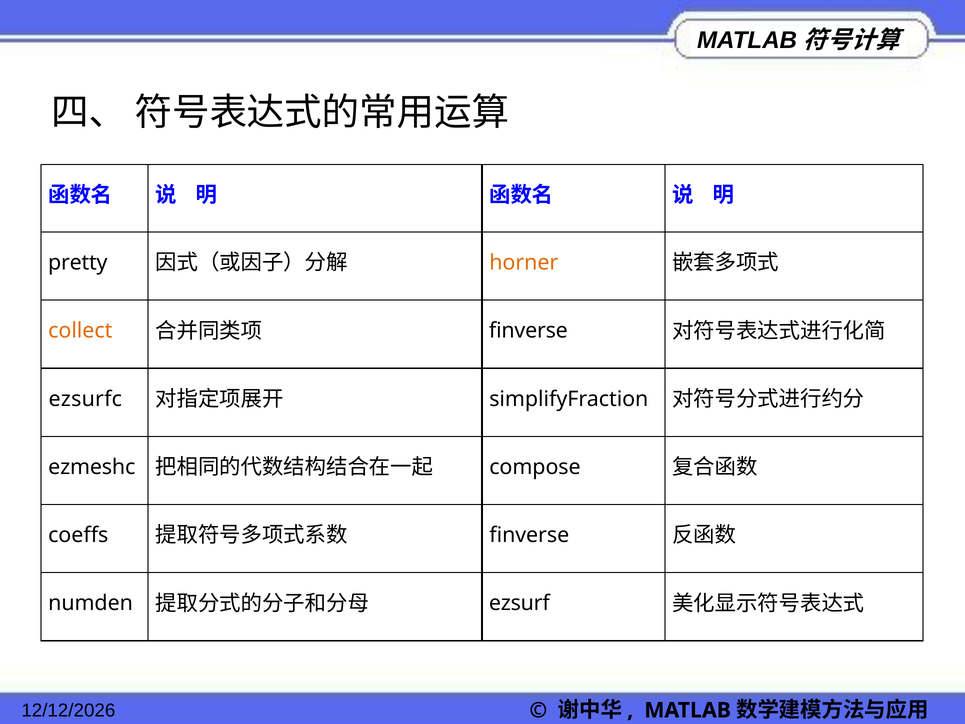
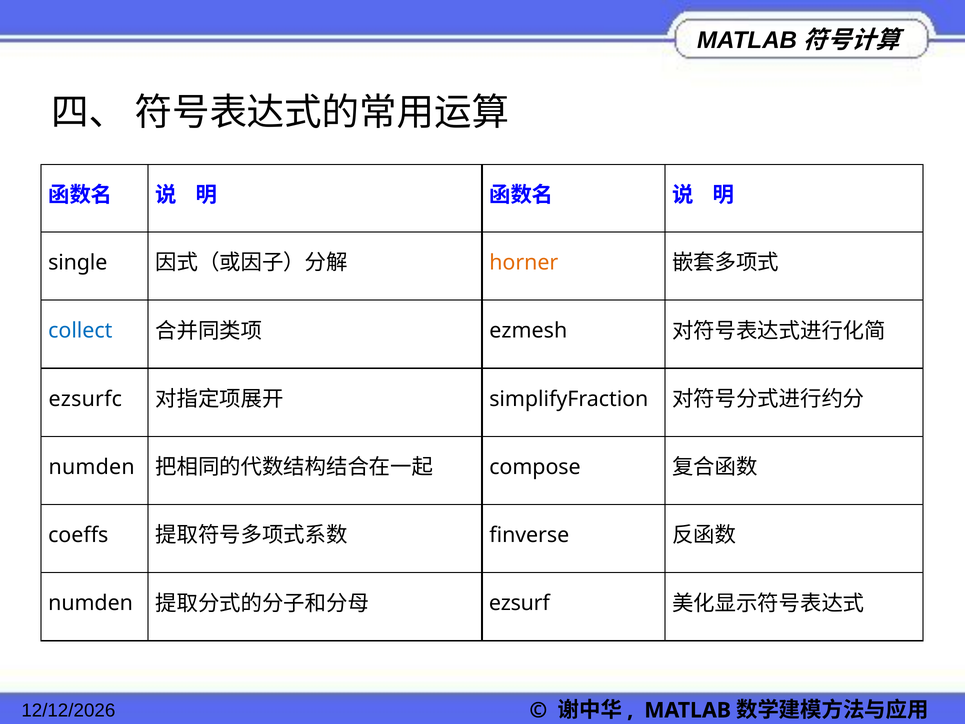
pretty: pretty -> single
collect colour: orange -> blue
finverse at (528, 331): finverse -> ezmesh
ezmeshc at (92, 467): ezmeshc -> numden
